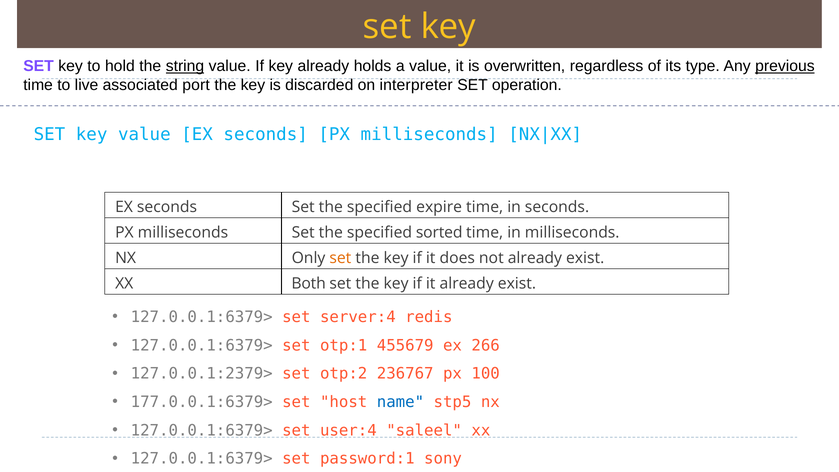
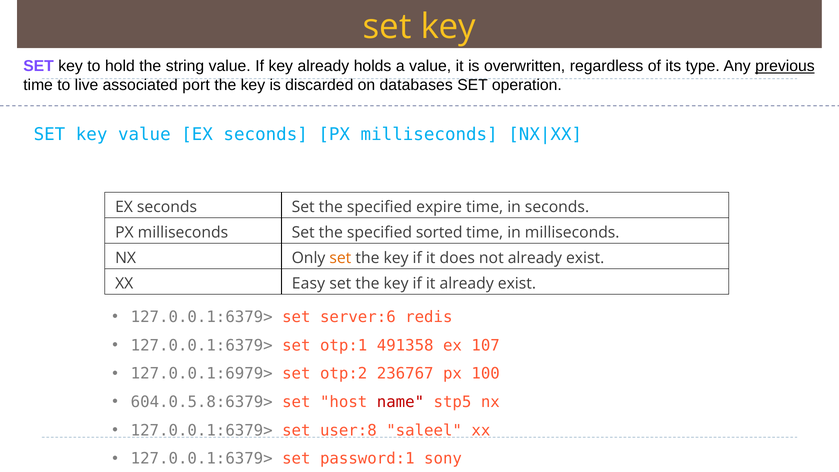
string underline: present -> none
interpreter: interpreter -> databases
Both: Both -> Easy
server:4: server:4 -> server:6
455679: 455679 -> 491358
266: 266 -> 107
127.0.0.1:2379>: 127.0.0.1:2379> -> 127.0.0.1:6979>
177.0.0.1:6379>: 177.0.0.1:6379> -> 604.0.5.8:6379>
name colour: blue -> red
user:4: user:4 -> user:8
